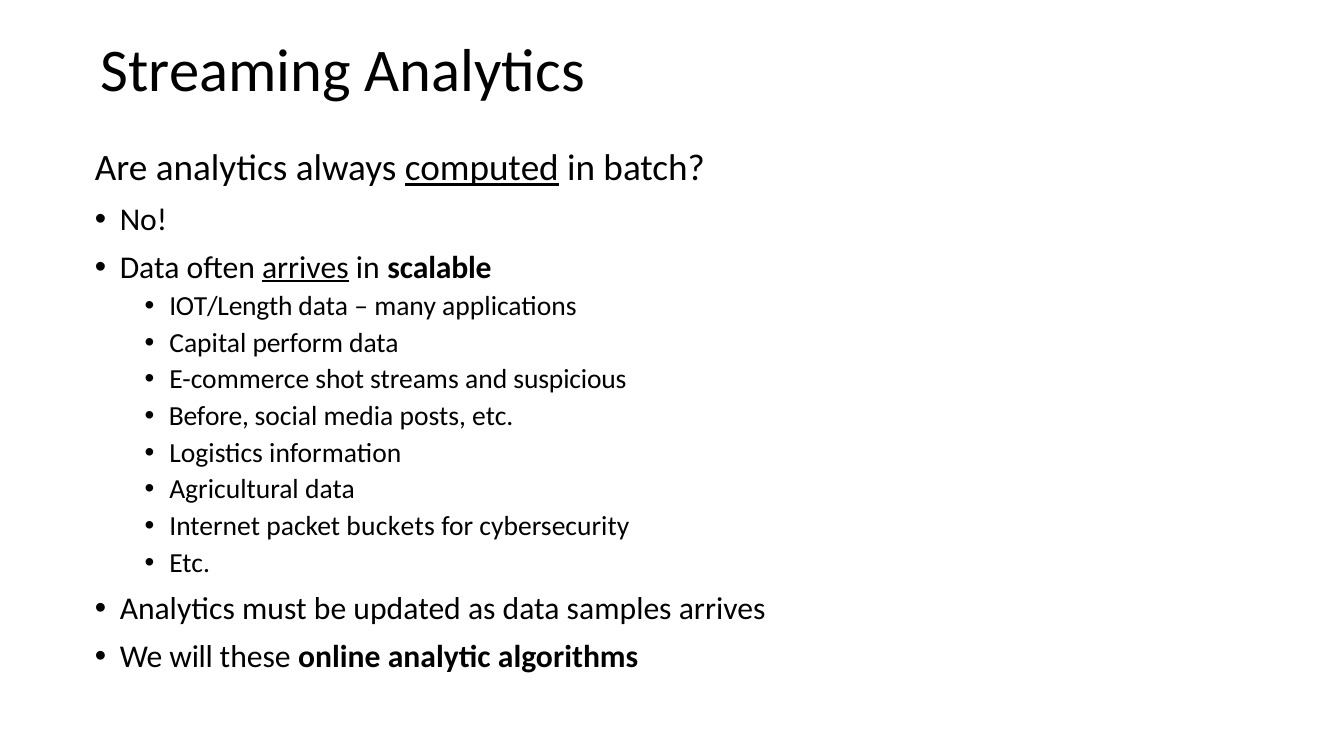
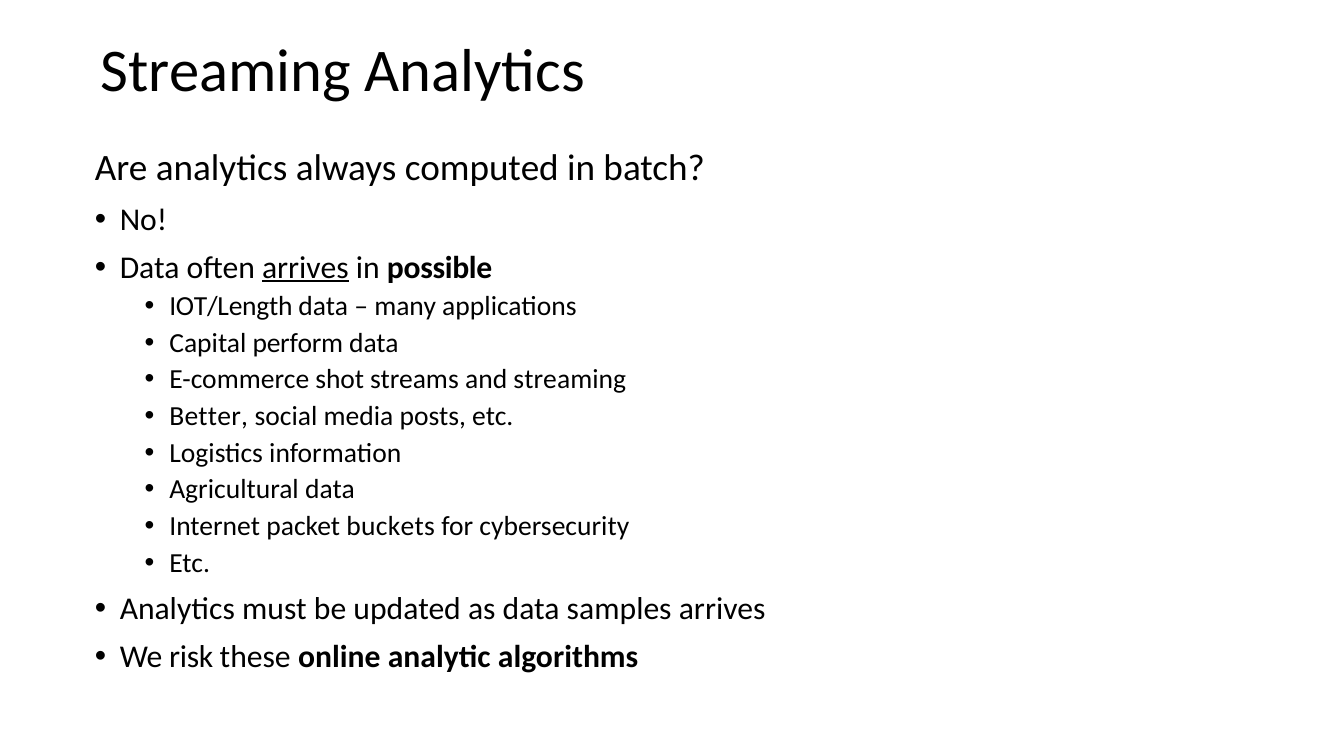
computed underline: present -> none
scalable: scalable -> possible
and suspicious: suspicious -> streaming
Before: Before -> Better
will: will -> risk
